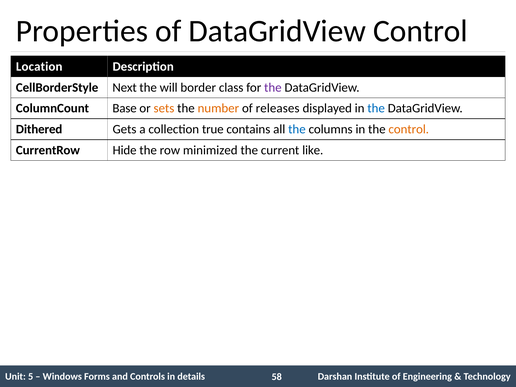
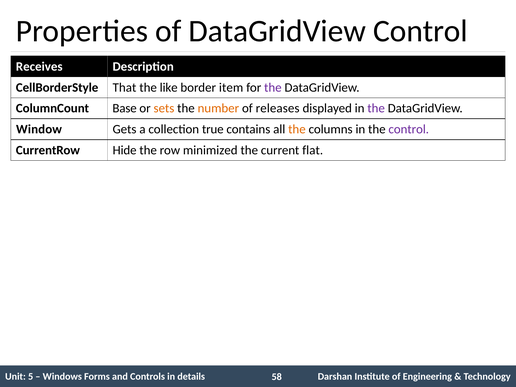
Location: Location -> Receives
Next: Next -> That
will: will -> like
class: class -> item
the at (376, 108) colour: blue -> purple
Dithered: Dithered -> Window
the at (297, 129) colour: blue -> orange
control at (409, 129) colour: orange -> purple
like: like -> flat
